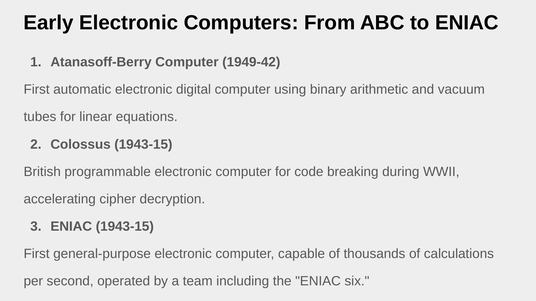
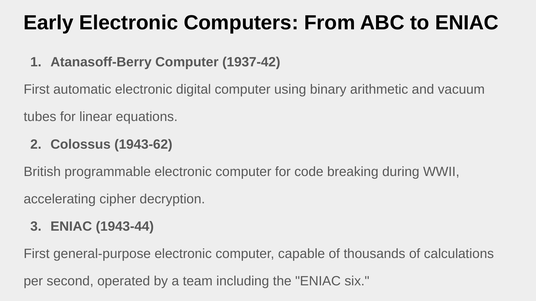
1949-42: 1949-42 -> 1937-42
Colossus 1943-15: 1943-15 -> 1943-62
ENIAC 1943-15: 1943-15 -> 1943-44
